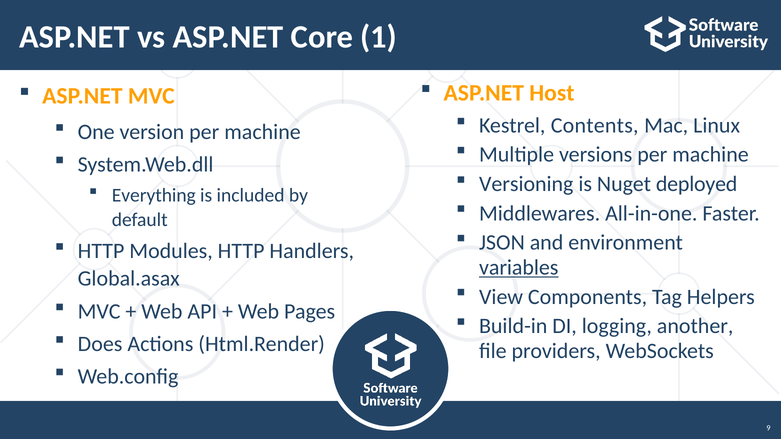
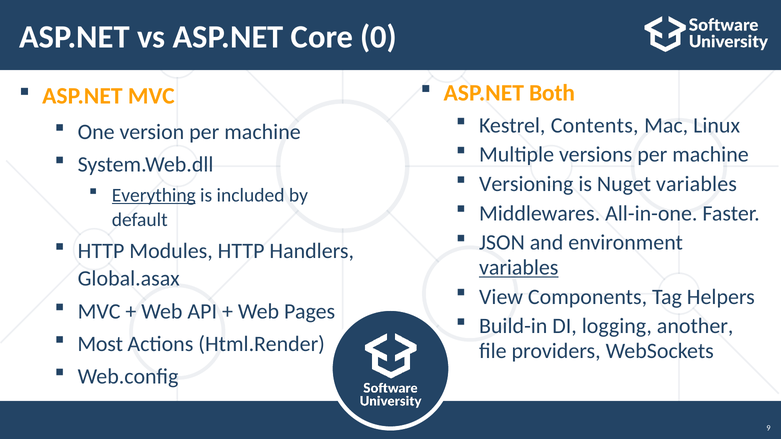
1: 1 -> 0
Host: Host -> Both
Nuget deployed: deployed -> variables
Everything underline: none -> present
Does: Does -> Most
